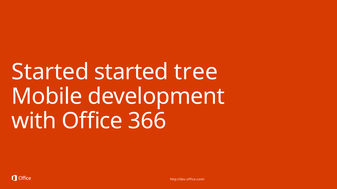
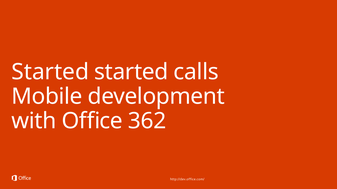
tree: tree -> calls
366: 366 -> 362
